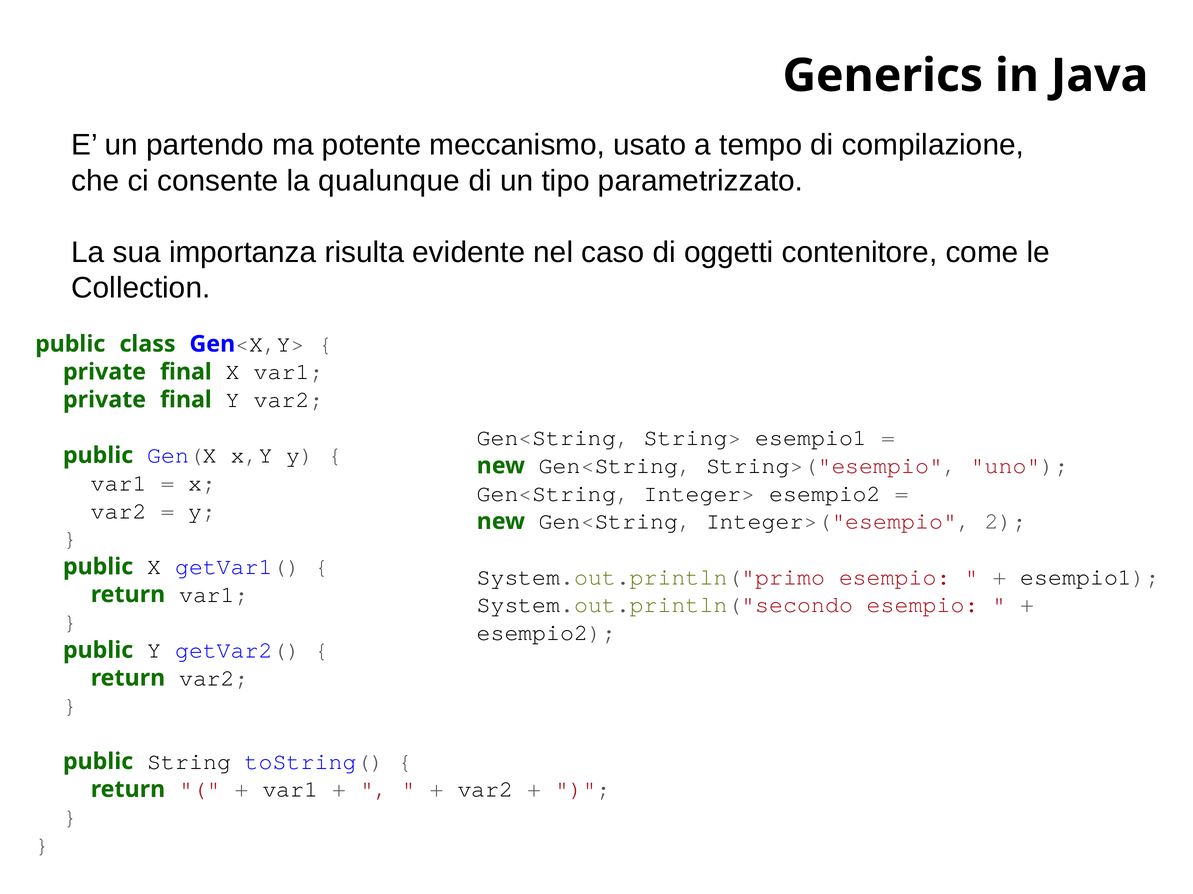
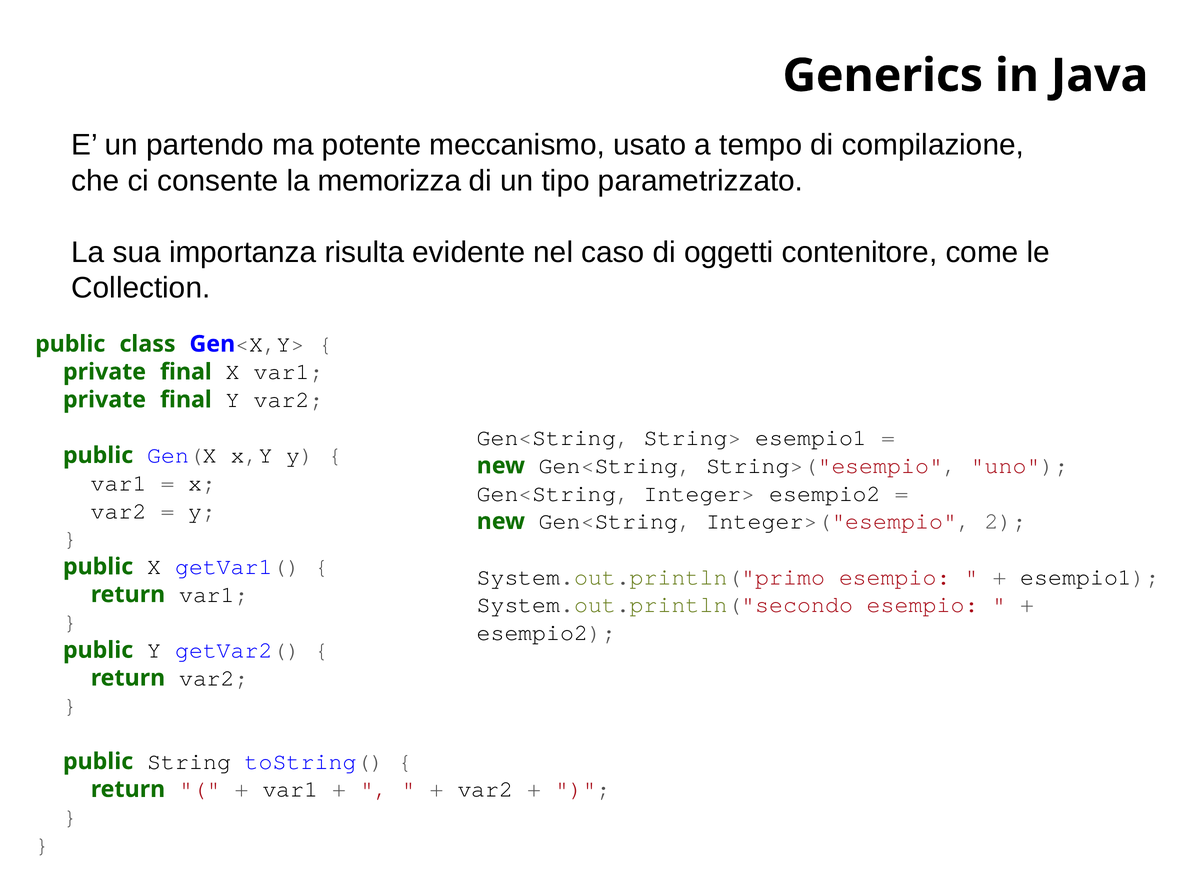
qualunque: qualunque -> memorizza
